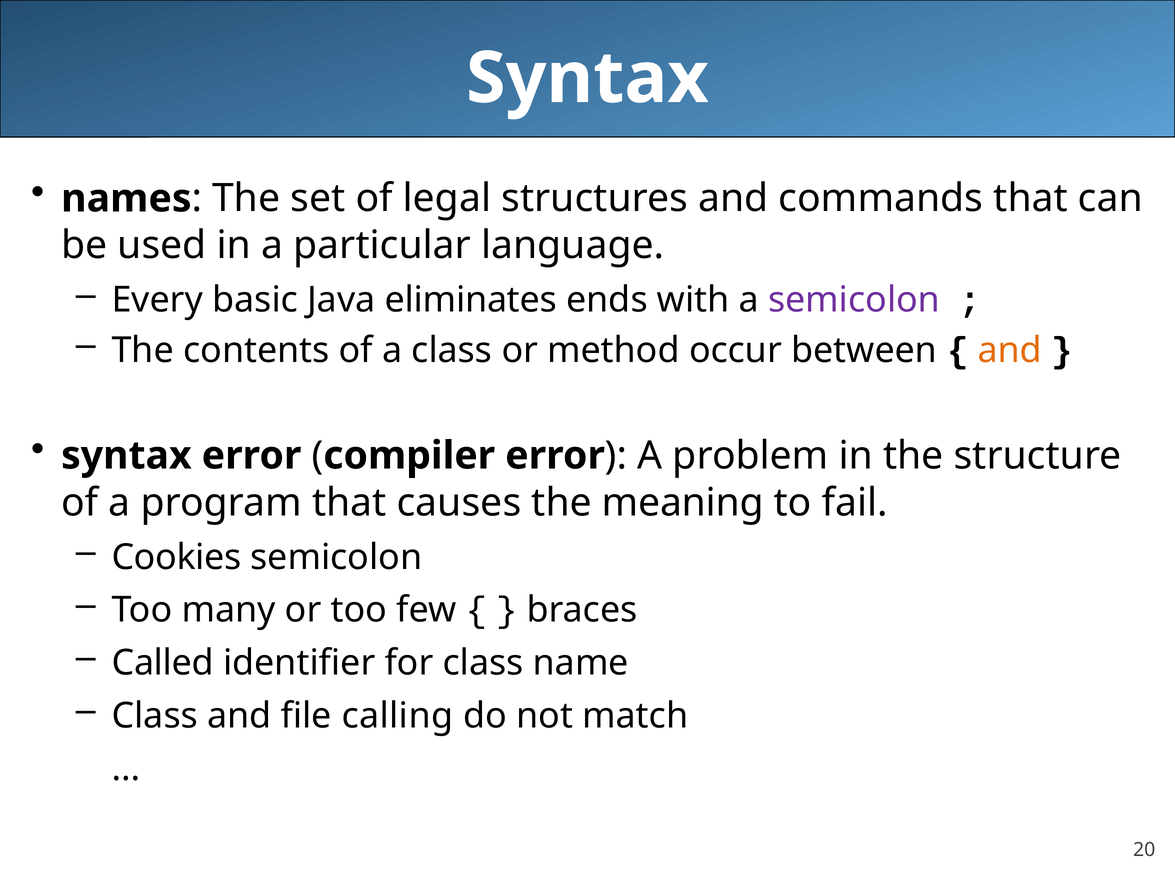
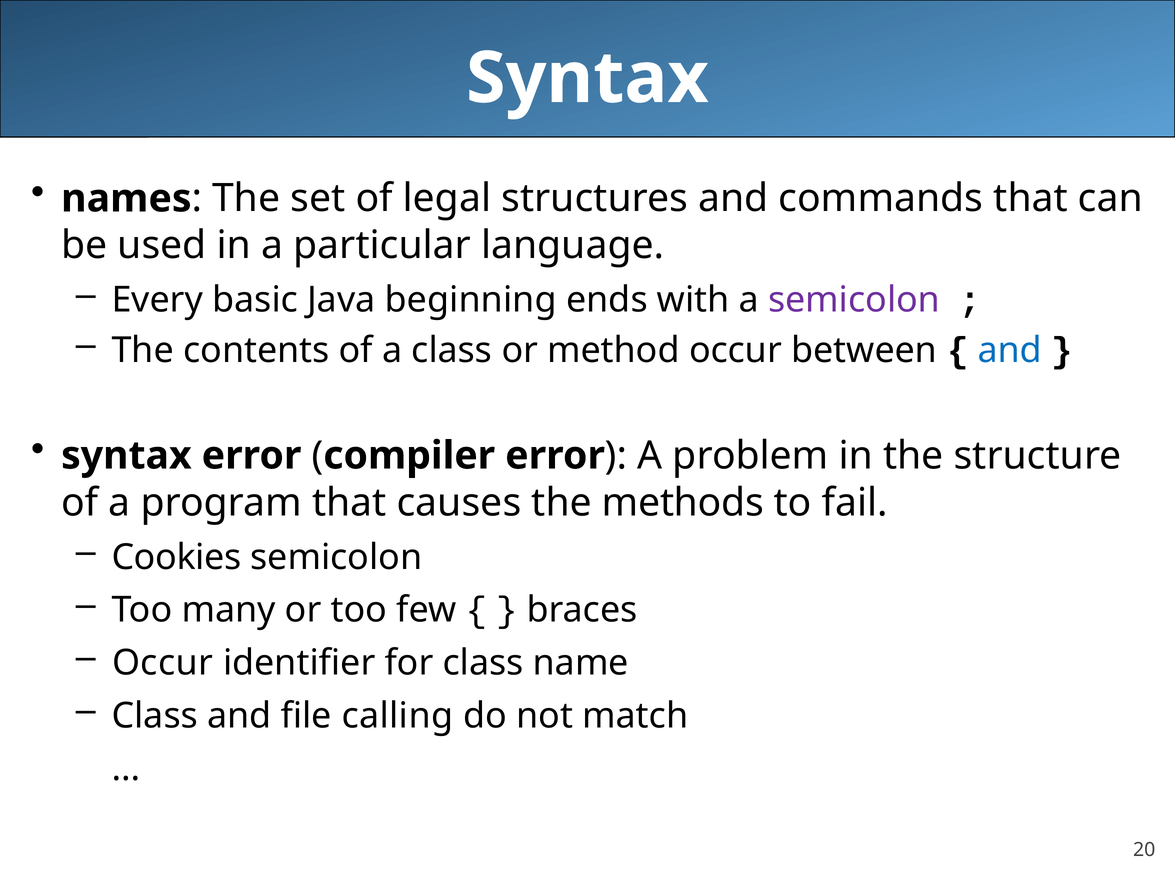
eliminates: eliminates -> beginning
and at (1010, 350) colour: orange -> blue
meaning: meaning -> methods
Called at (163, 663): Called -> Occur
